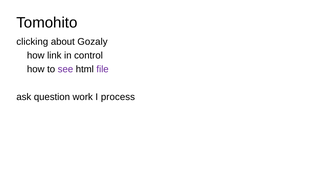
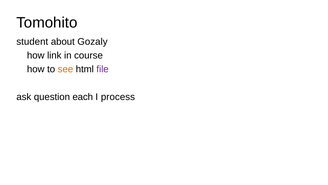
clicking: clicking -> student
control: control -> course
see colour: purple -> orange
work: work -> each
